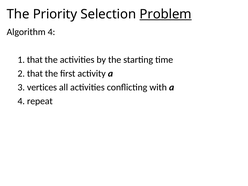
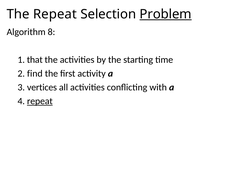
The Priority: Priority -> Repeat
Algorithm 4: 4 -> 8
2 that: that -> find
repeat at (40, 101) underline: none -> present
